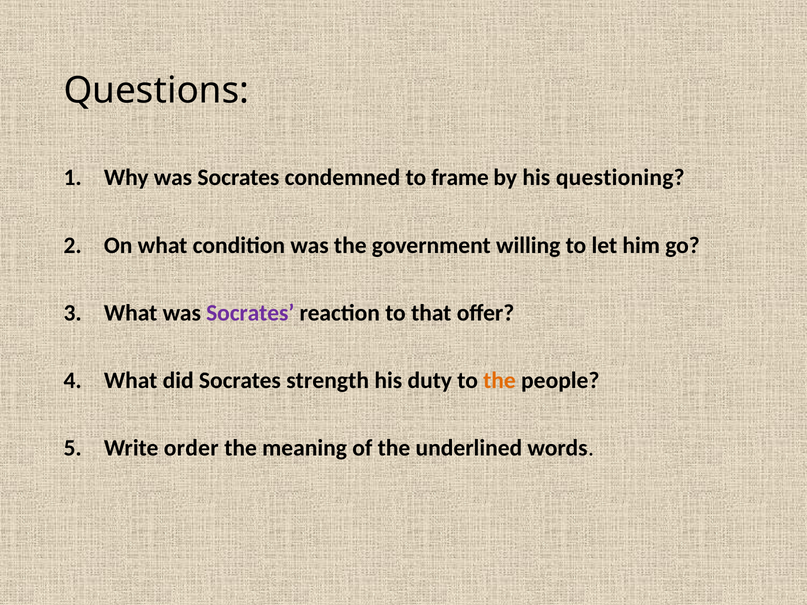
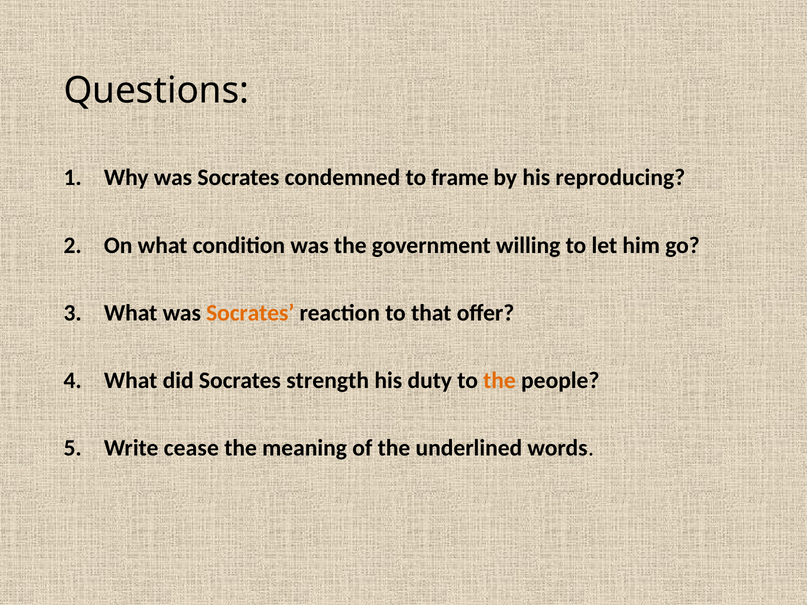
questioning: questioning -> reproducing
Socrates at (250, 313) colour: purple -> orange
order: order -> cease
